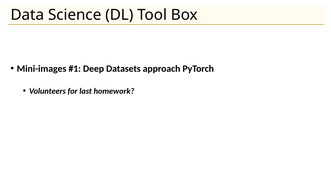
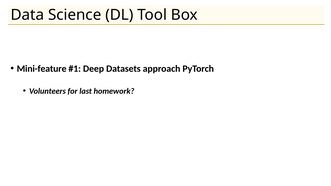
Mini-images: Mini-images -> Mini-feature
